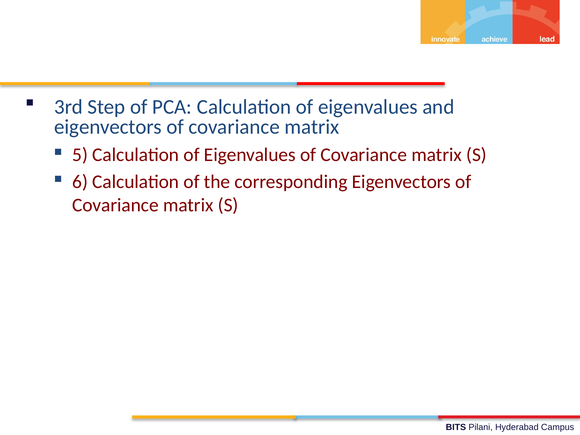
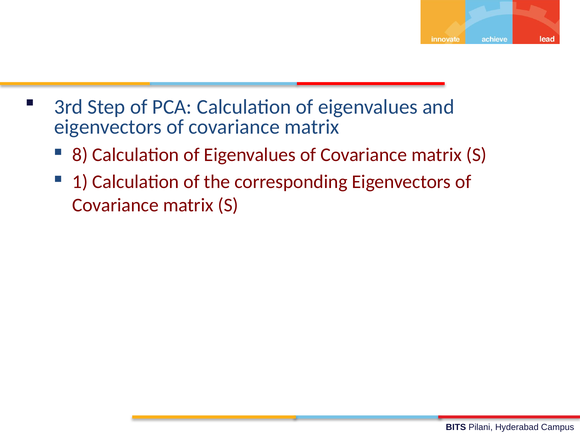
5: 5 -> 8
6: 6 -> 1
